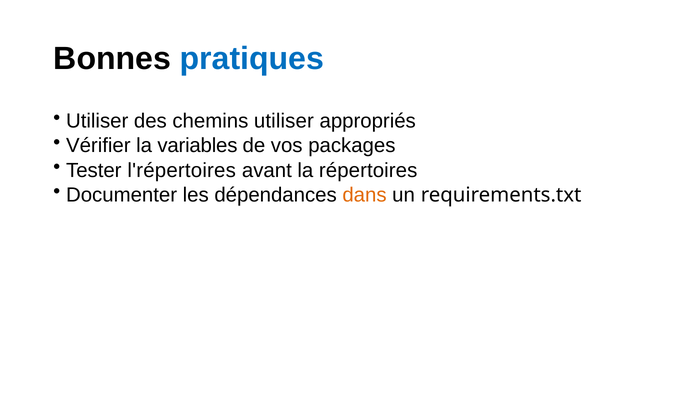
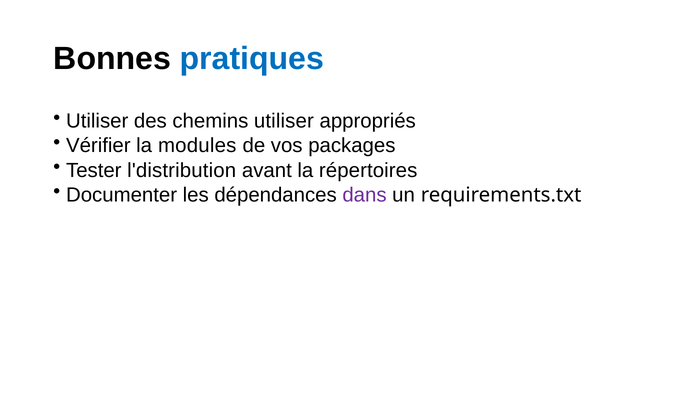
variables: variables -> modules
l'répertoires: l'répertoires -> l'distribution
dans colour: orange -> purple
